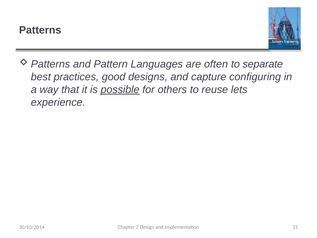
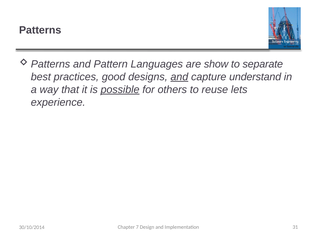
often: often -> show
and at (179, 77) underline: none -> present
configuring: configuring -> understand
